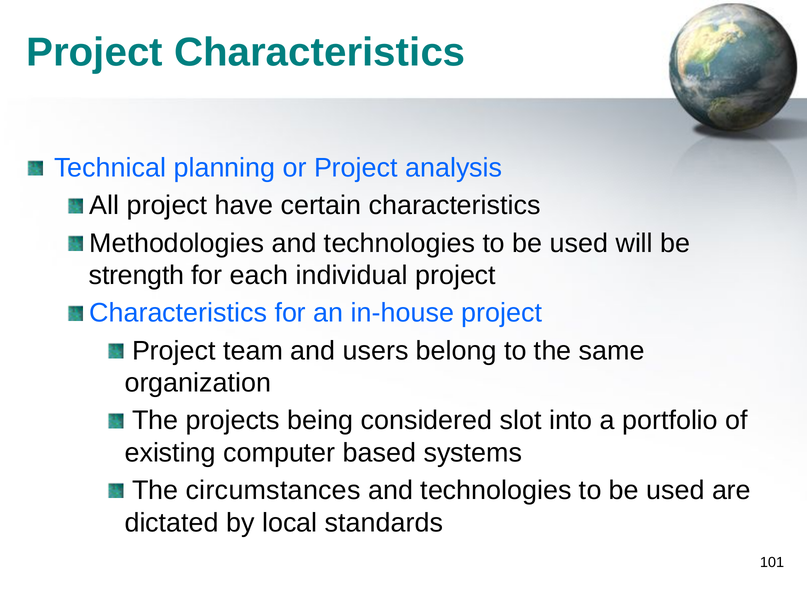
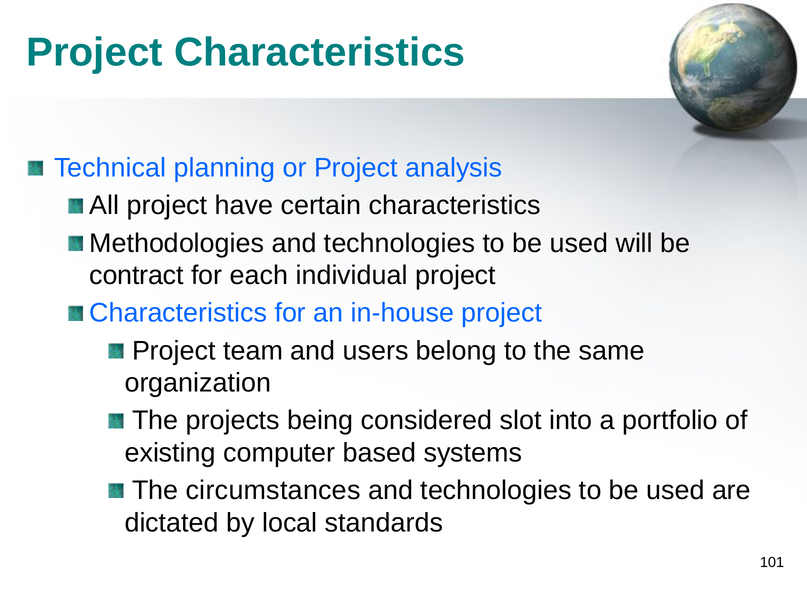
strength: strength -> contract
